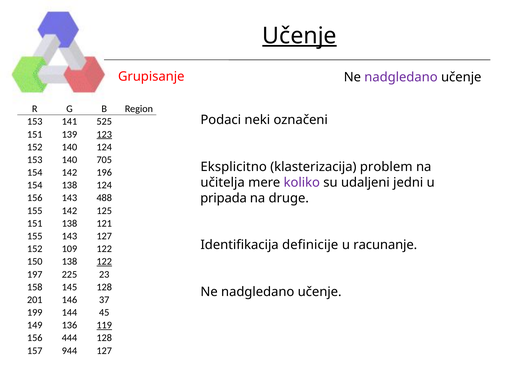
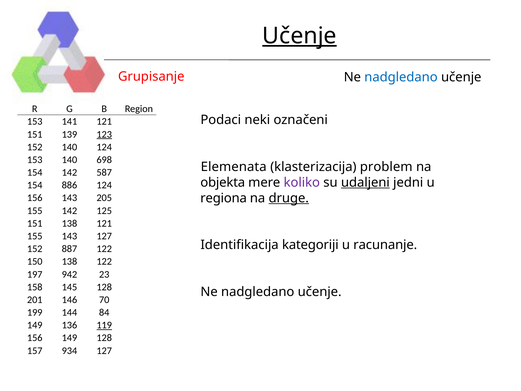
nadgledano at (401, 77) colour: purple -> blue
141 525: 525 -> 121
705: 705 -> 698
Eksplicitno: Eksplicitno -> Elemenata
196: 196 -> 587
učitelja: učitelja -> objekta
udaljeni underline: none -> present
154 138: 138 -> 886
488: 488 -> 205
pripada: pripada -> regiona
druge underline: none -> present
definicije: definicije -> kategoriji
109: 109 -> 887
122 at (104, 261) underline: present -> none
225: 225 -> 942
37: 37 -> 70
45: 45 -> 84
156 444: 444 -> 149
944: 944 -> 934
